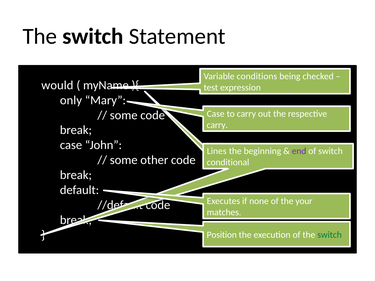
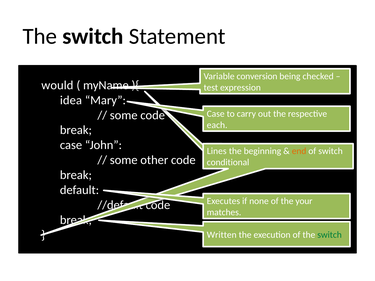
conditions: conditions -> conversion
only: only -> idea
carry at (217, 125): carry -> each
end colour: purple -> orange
Position: Position -> Written
